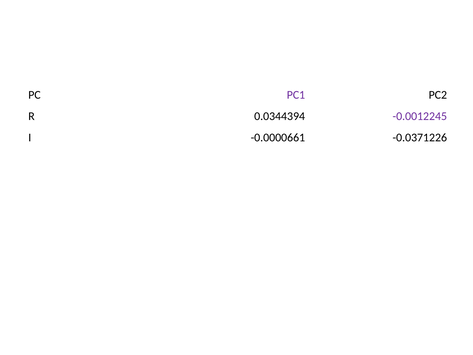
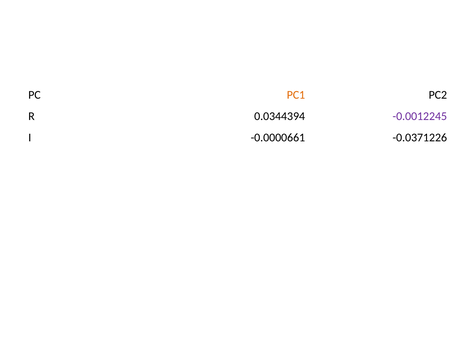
PC1 colour: purple -> orange
